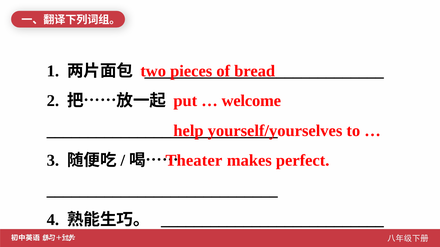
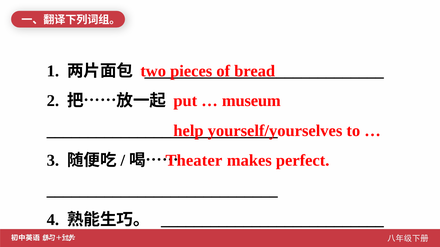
welcome: welcome -> museum
